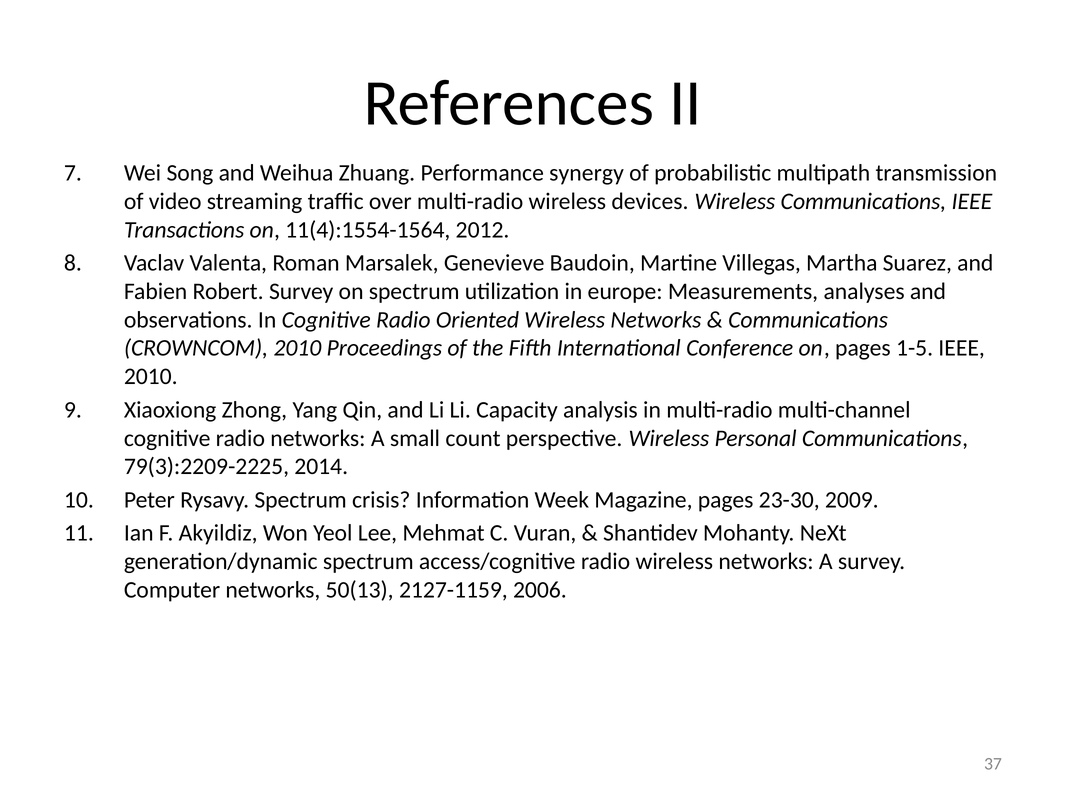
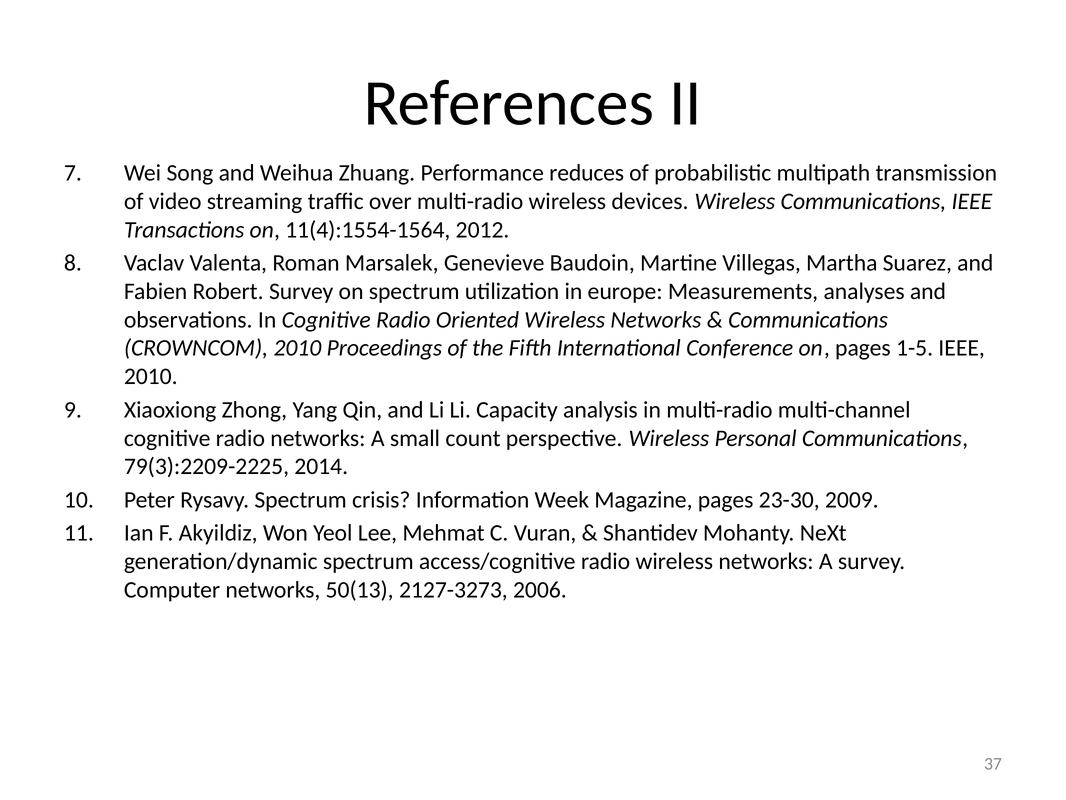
synergy: synergy -> reduces
2127-1159: 2127-1159 -> 2127-3273
